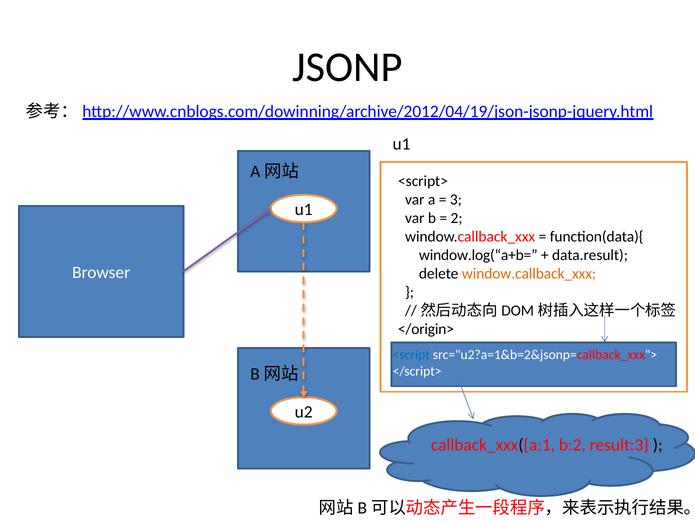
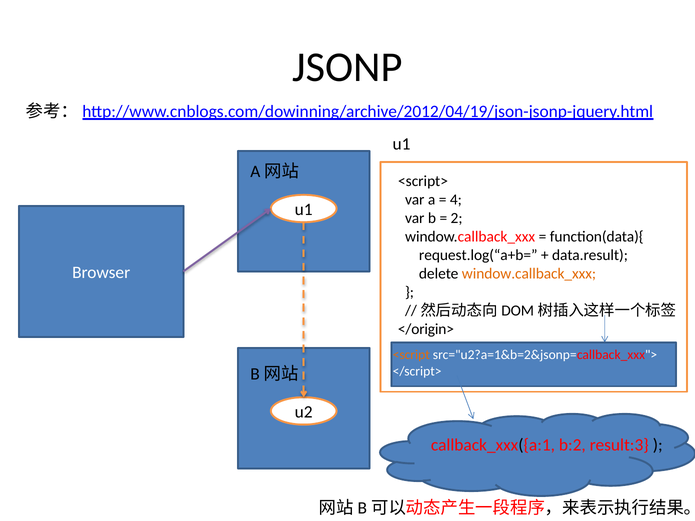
3: 3 -> 4
window.log(“a+b=: window.log(“a+b= -> request.log(“a+b=
<script colour: blue -> orange
